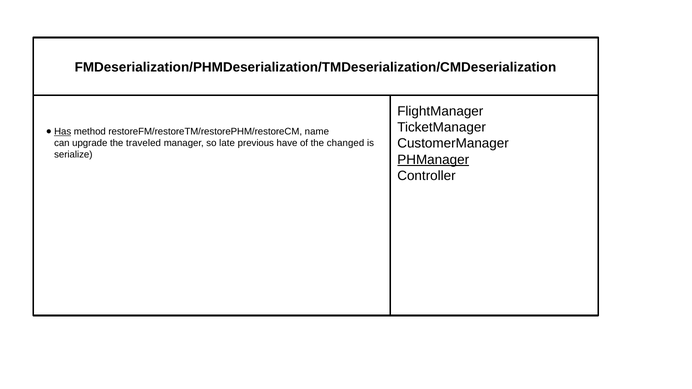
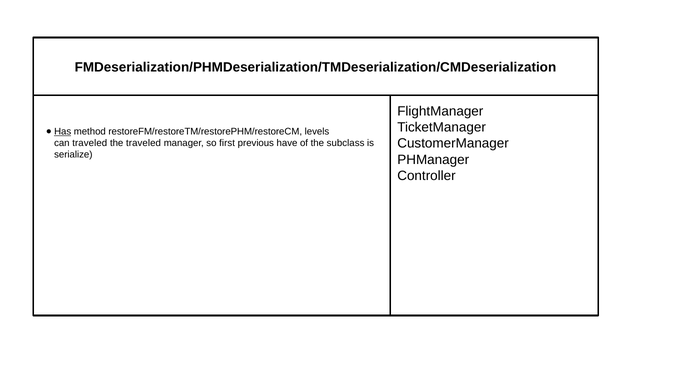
name: name -> levels
can upgrade: upgrade -> traveled
late: late -> first
changed: changed -> subclass
PHManager underline: present -> none
